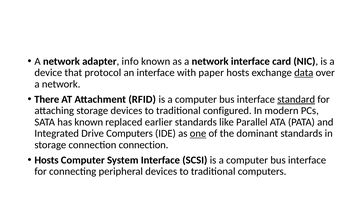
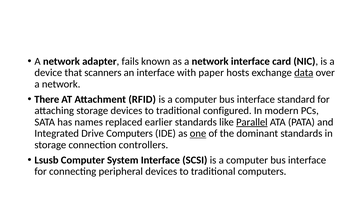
info: info -> fails
protocol: protocol -> scanners
standard underline: present -> none
has known: known -> names
Parallel underline: none -> present
connection connection: connection -> controllers
Hosts at (47, 160): Hosts -> Lsusb
